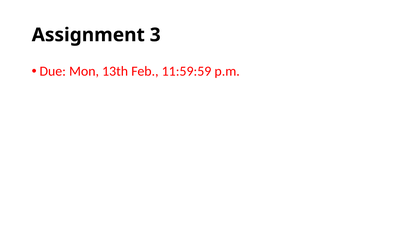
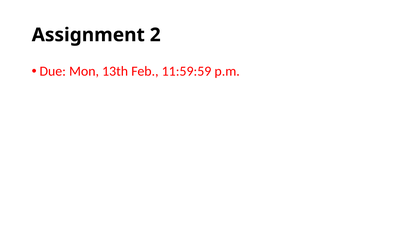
3: 3 -> 2
